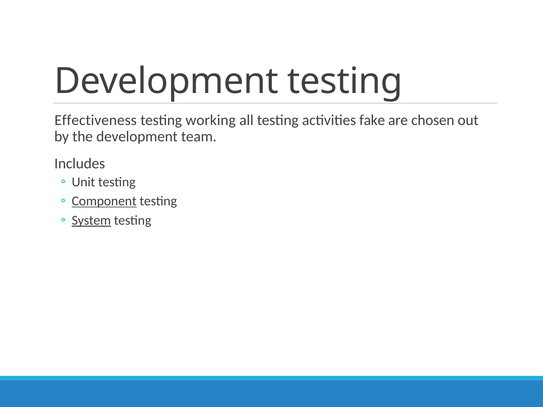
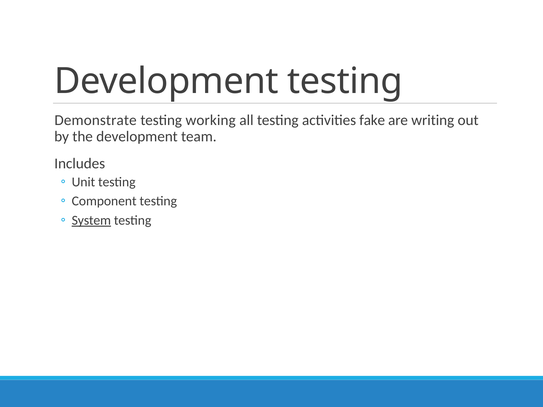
Effectiveness: Effectiveness -> Demonstrate
chosen: chosen -> writing
Component underline: present -> none
